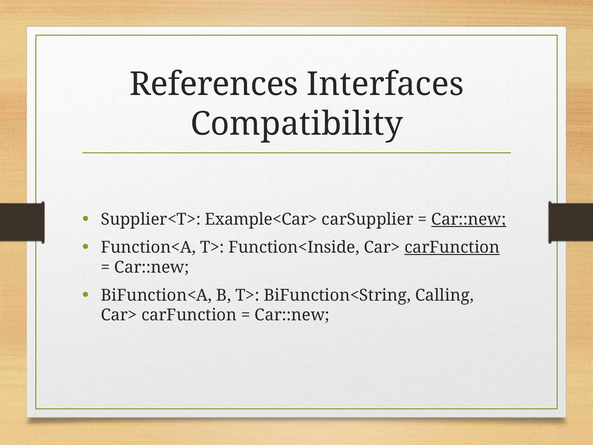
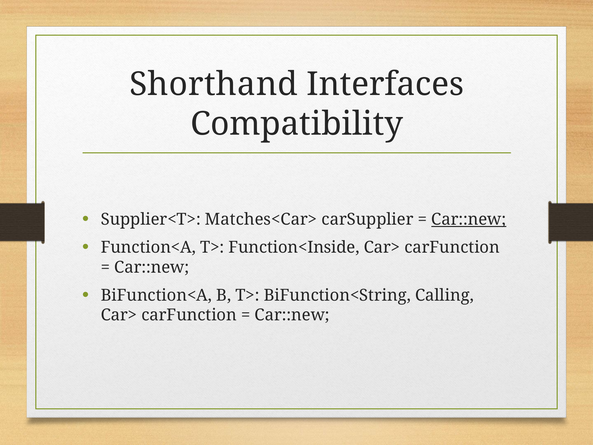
References: References -> Shorthand
Example<Car>: Example<Car> -> Matches<Car>
carFunction at (452, 247) underline: present -> none
